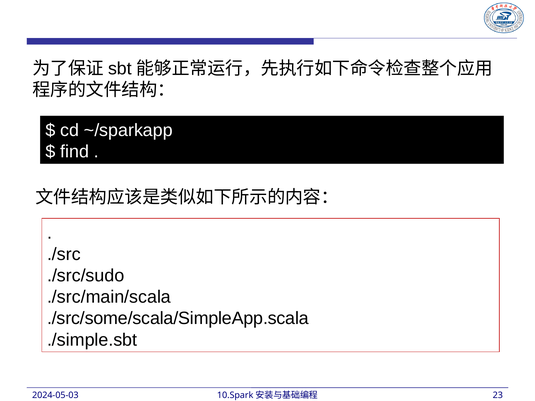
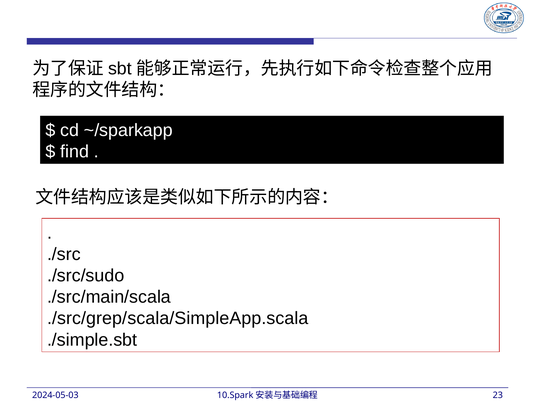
./src/some/scala/SimpleApp.scala: ./src/some/scala/SimpleApp.scala -> ./src/grep/scala/SimpleApp.scala
